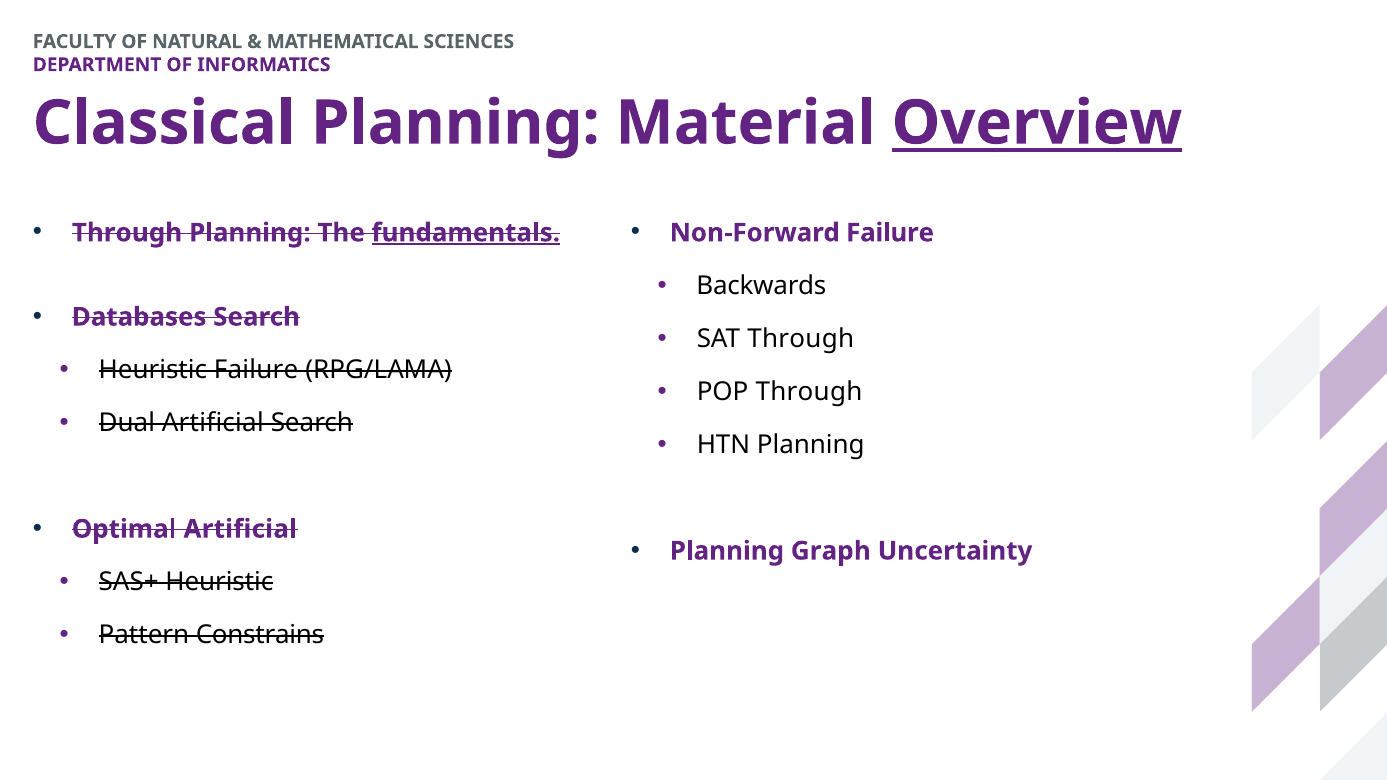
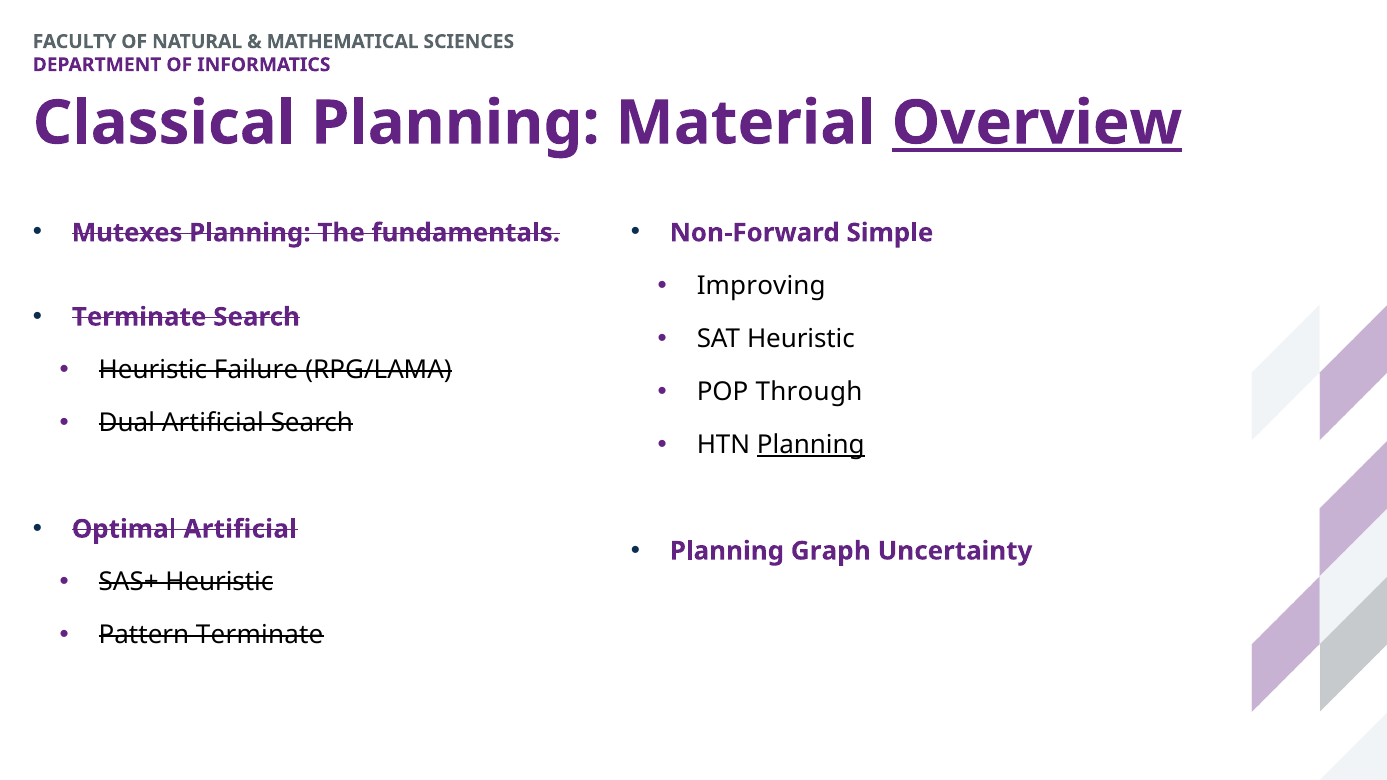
Through at (127, 233): Through -> Mutexes
fundamentals underline: present -> none
Non-Forward Failure: Failure -> Simple
Backwards: Backwards -> Improving
Databases at (139, 317): Databases -> Terminate
SAT Through: Through -> Heuristic
Planning at (811, 445) underline: none -> present
Pattern Constrains: Constrains -> Terminate
